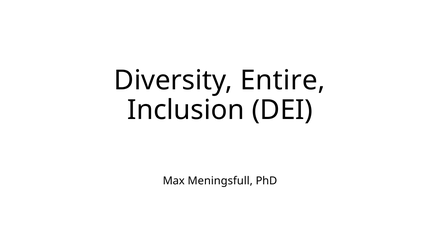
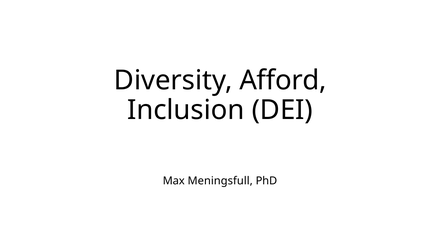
Entire: Entire -> Afford
